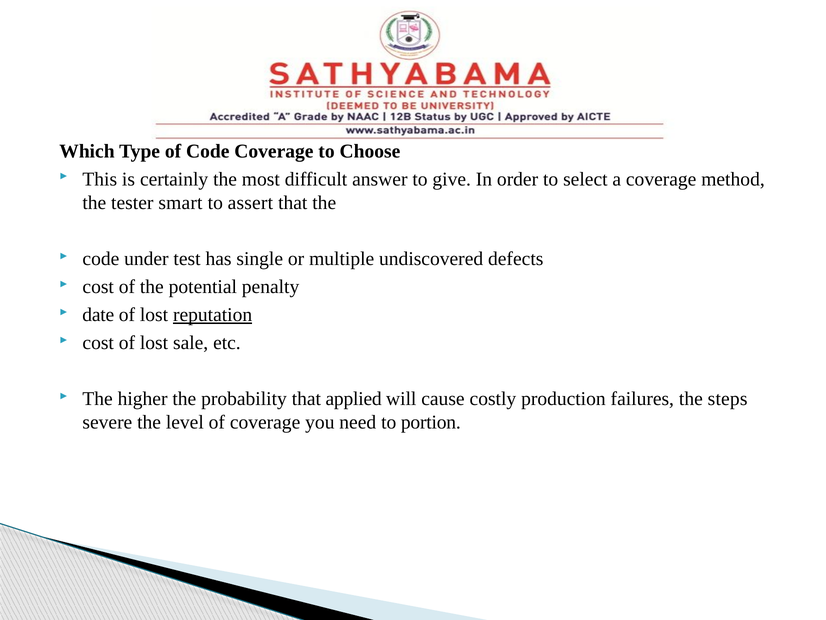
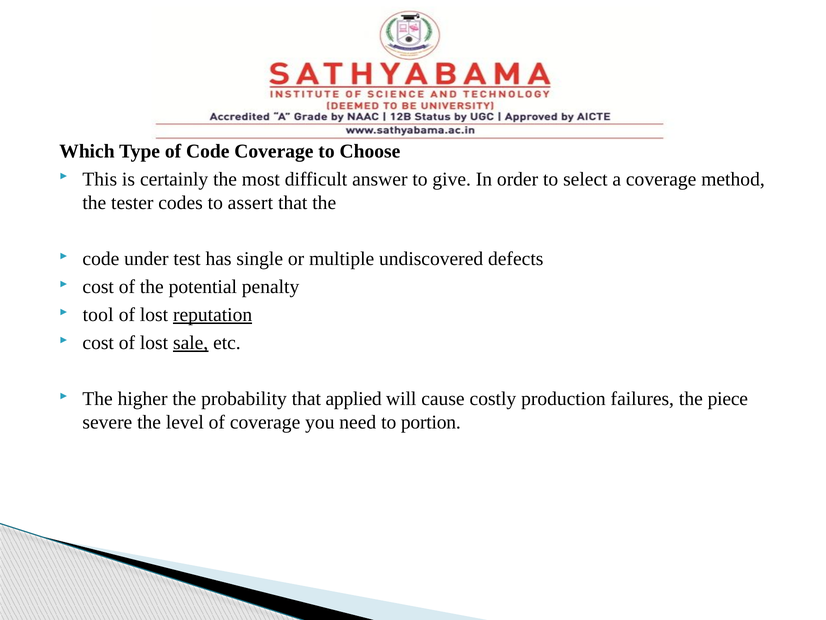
smart: smart -> codes
date: date -> tool
sale underline: none -> present
steps: steps -> piece
